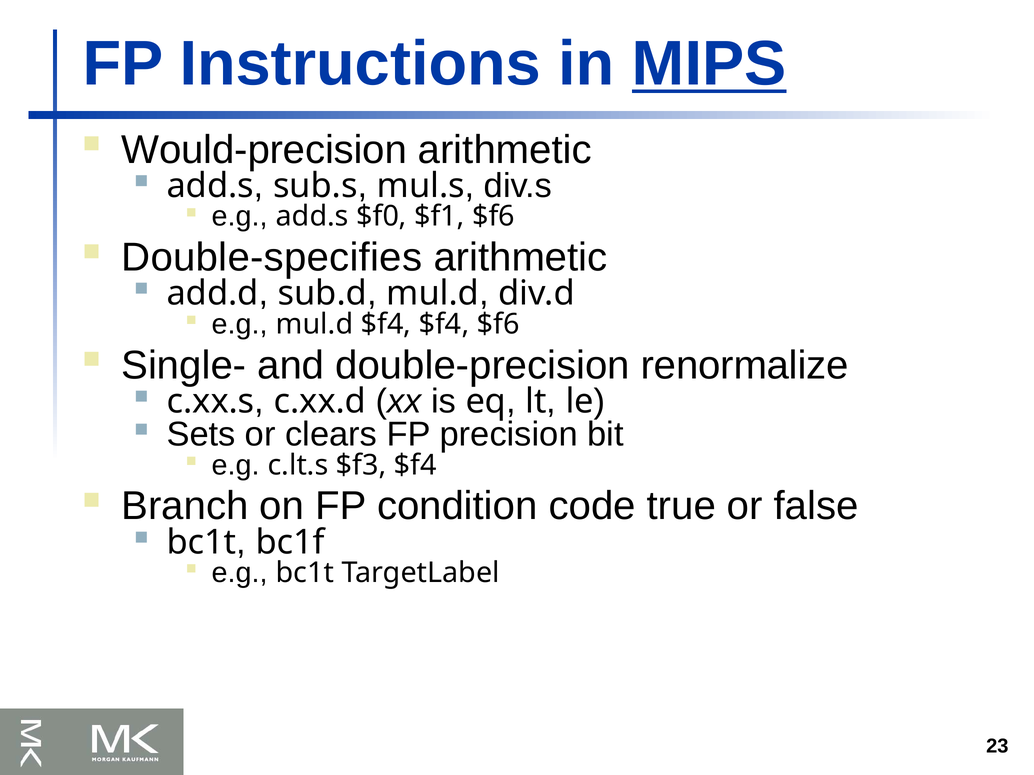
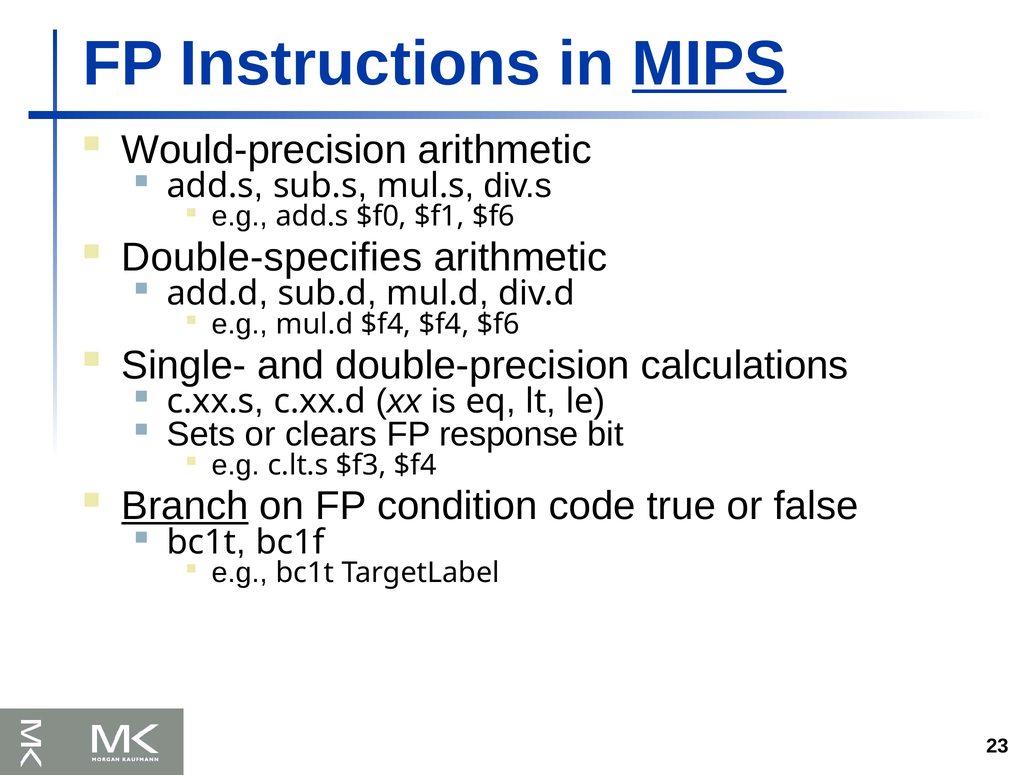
renormalize: renormalize -> calculations
precision: precision -> response
Branch underline: none -> present
